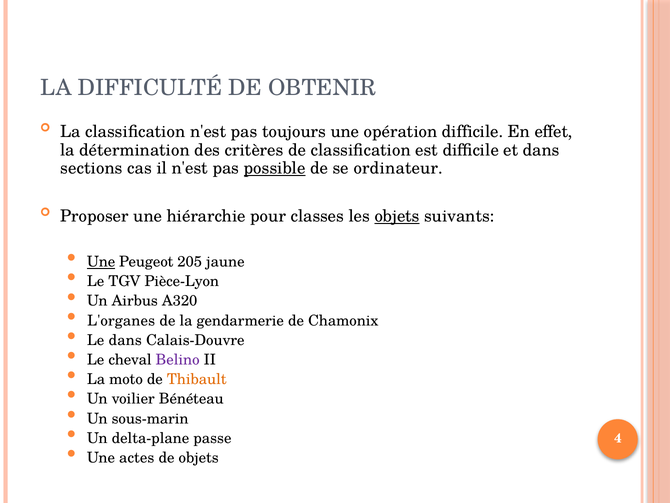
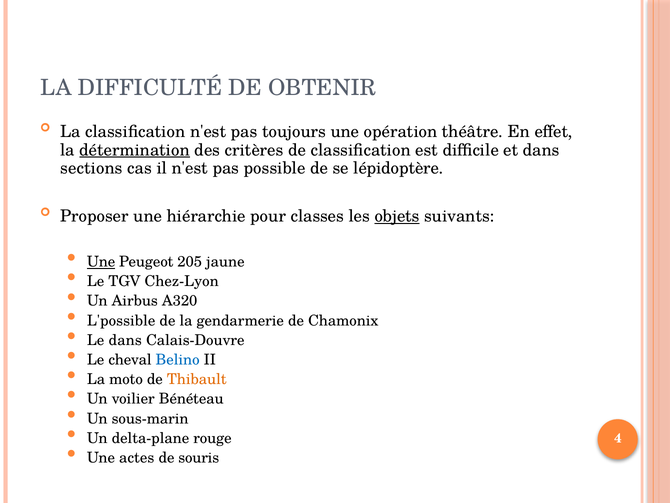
opération difficile: difficile -> théâtre
détermination underline: none -> present
possible underline: present -> none
ordinateur: ordinateur -> lépidoptère
Pièce-Lyon: Pièce-Lyon -> Chez-Lyon
L'organes: L'organes -> L'possible
Belino colour: purple -> blue
passe: passe -> rouge
de objets: objets -> souris
